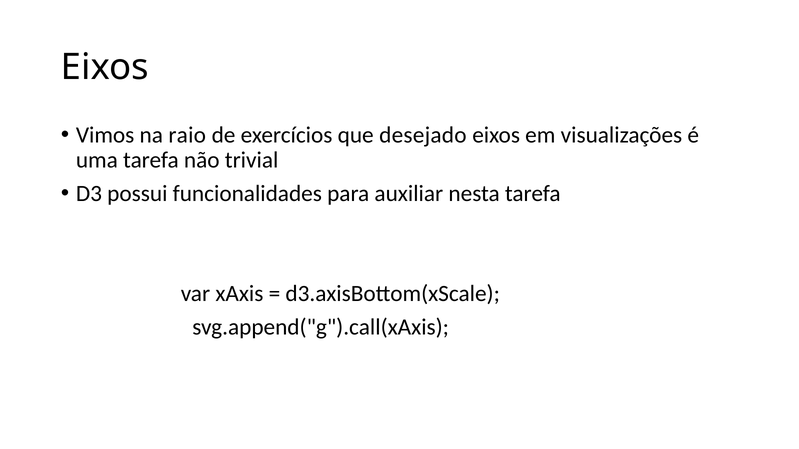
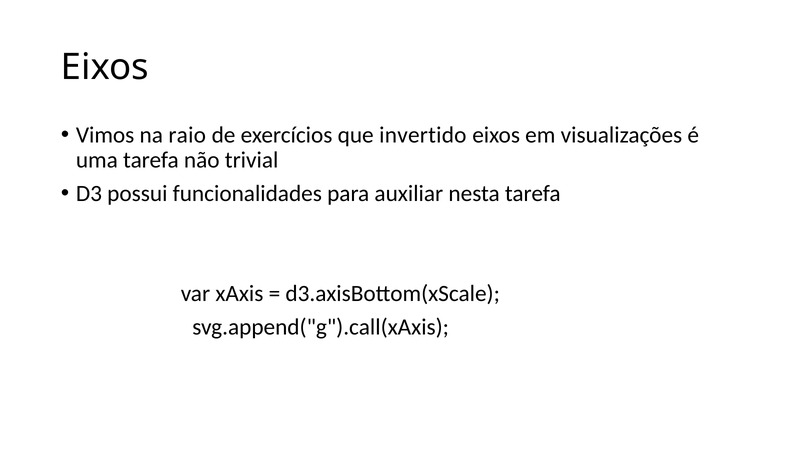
desejado: desejado -> invertido
